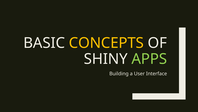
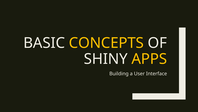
APPS colour: light green -> yellow
